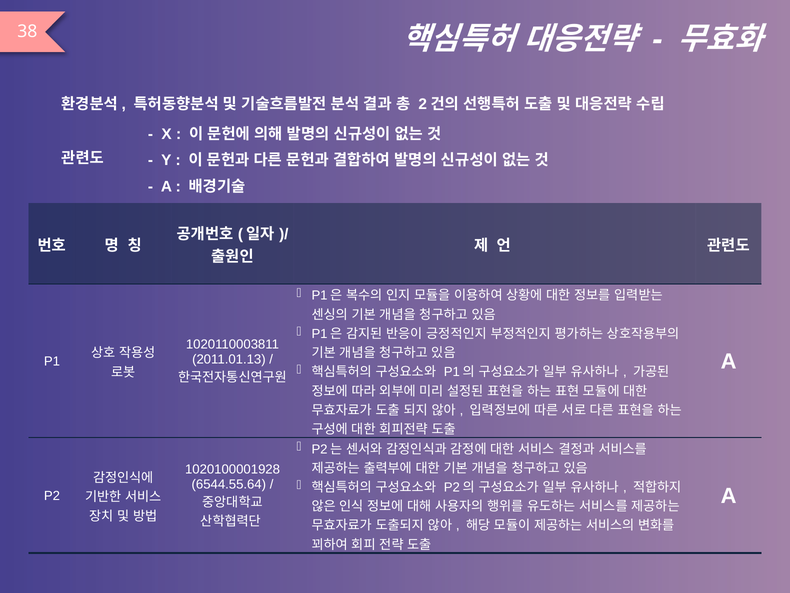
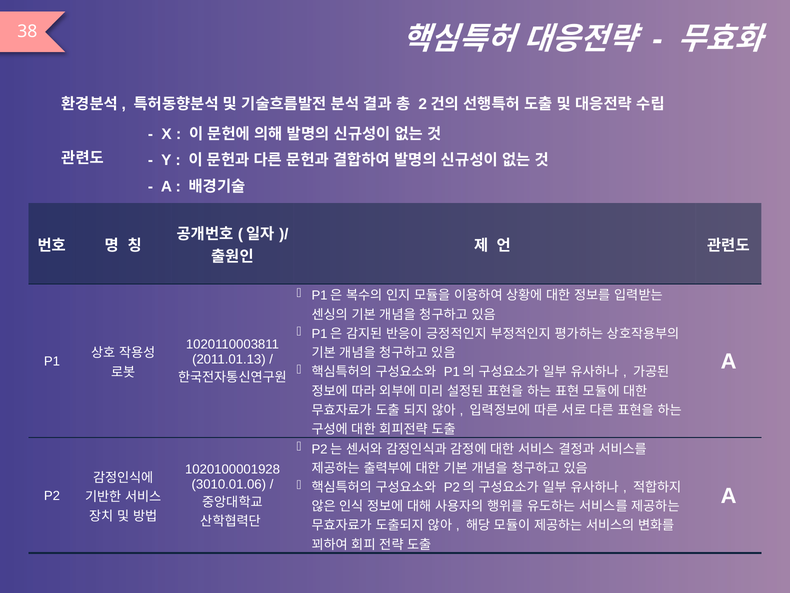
6544.55.64: 6544.55.64 -> 3010.01.06
